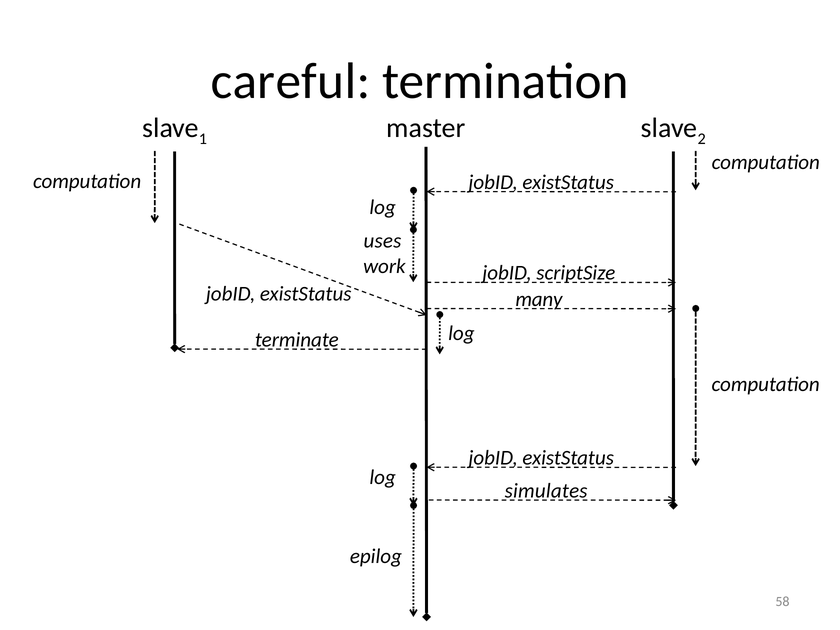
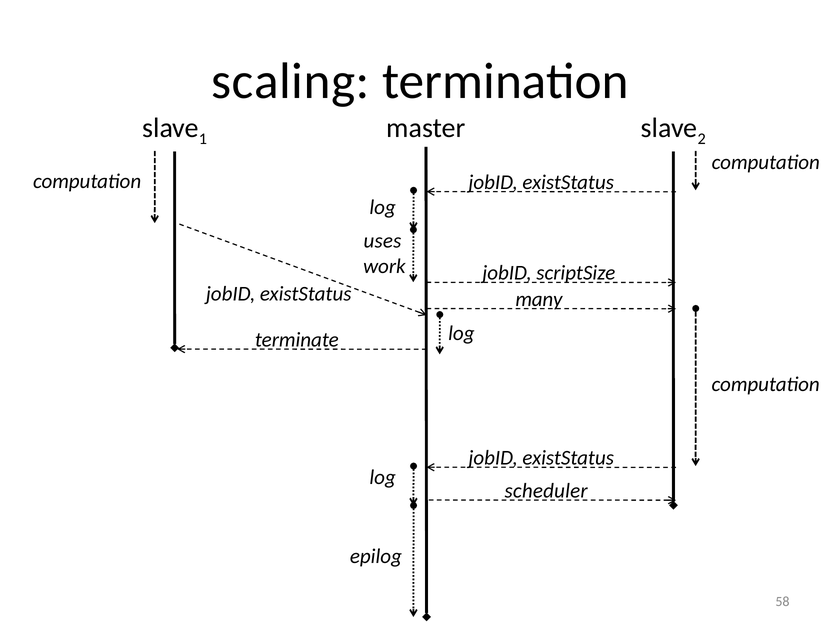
careful: careful -> scaling
simulates: simulates -> scheduler
